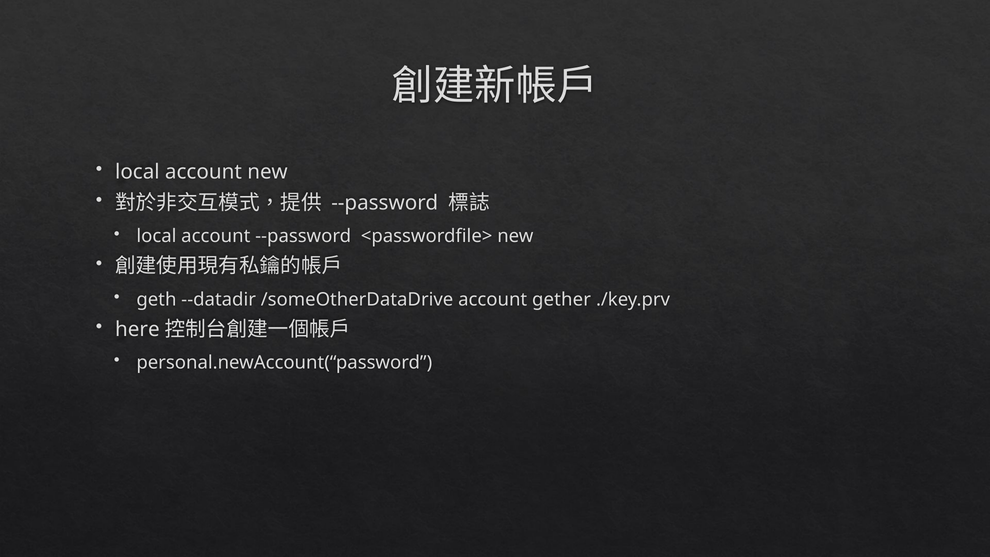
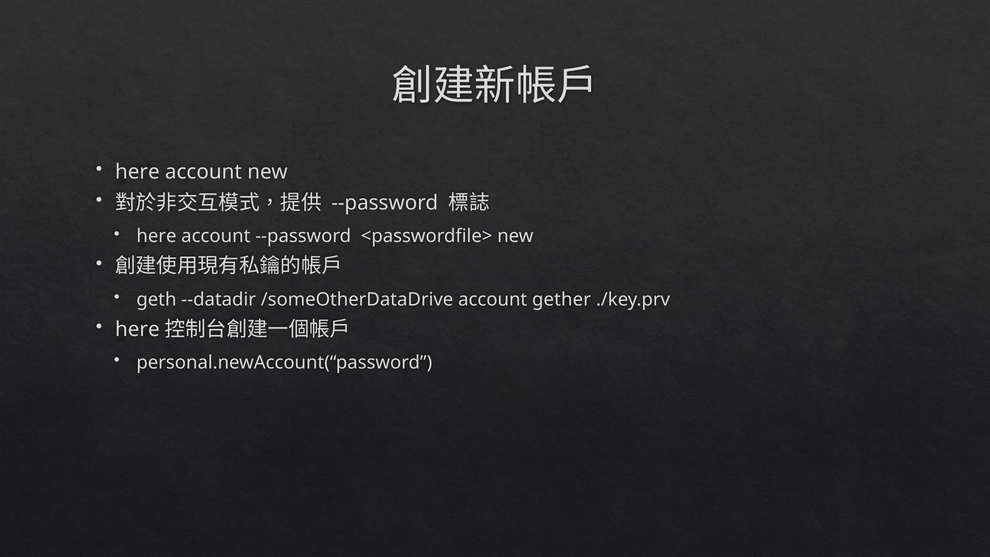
local at (137, 172): local -> here
local at (156, 236): local -> here
